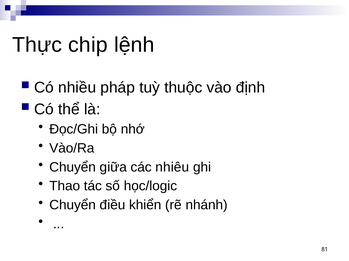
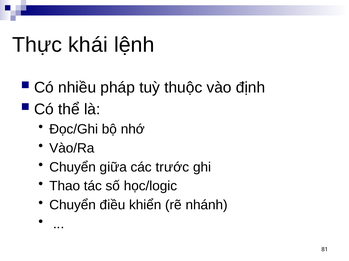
chip: chip -> khái
nhiêu: nhiêu -> trước
